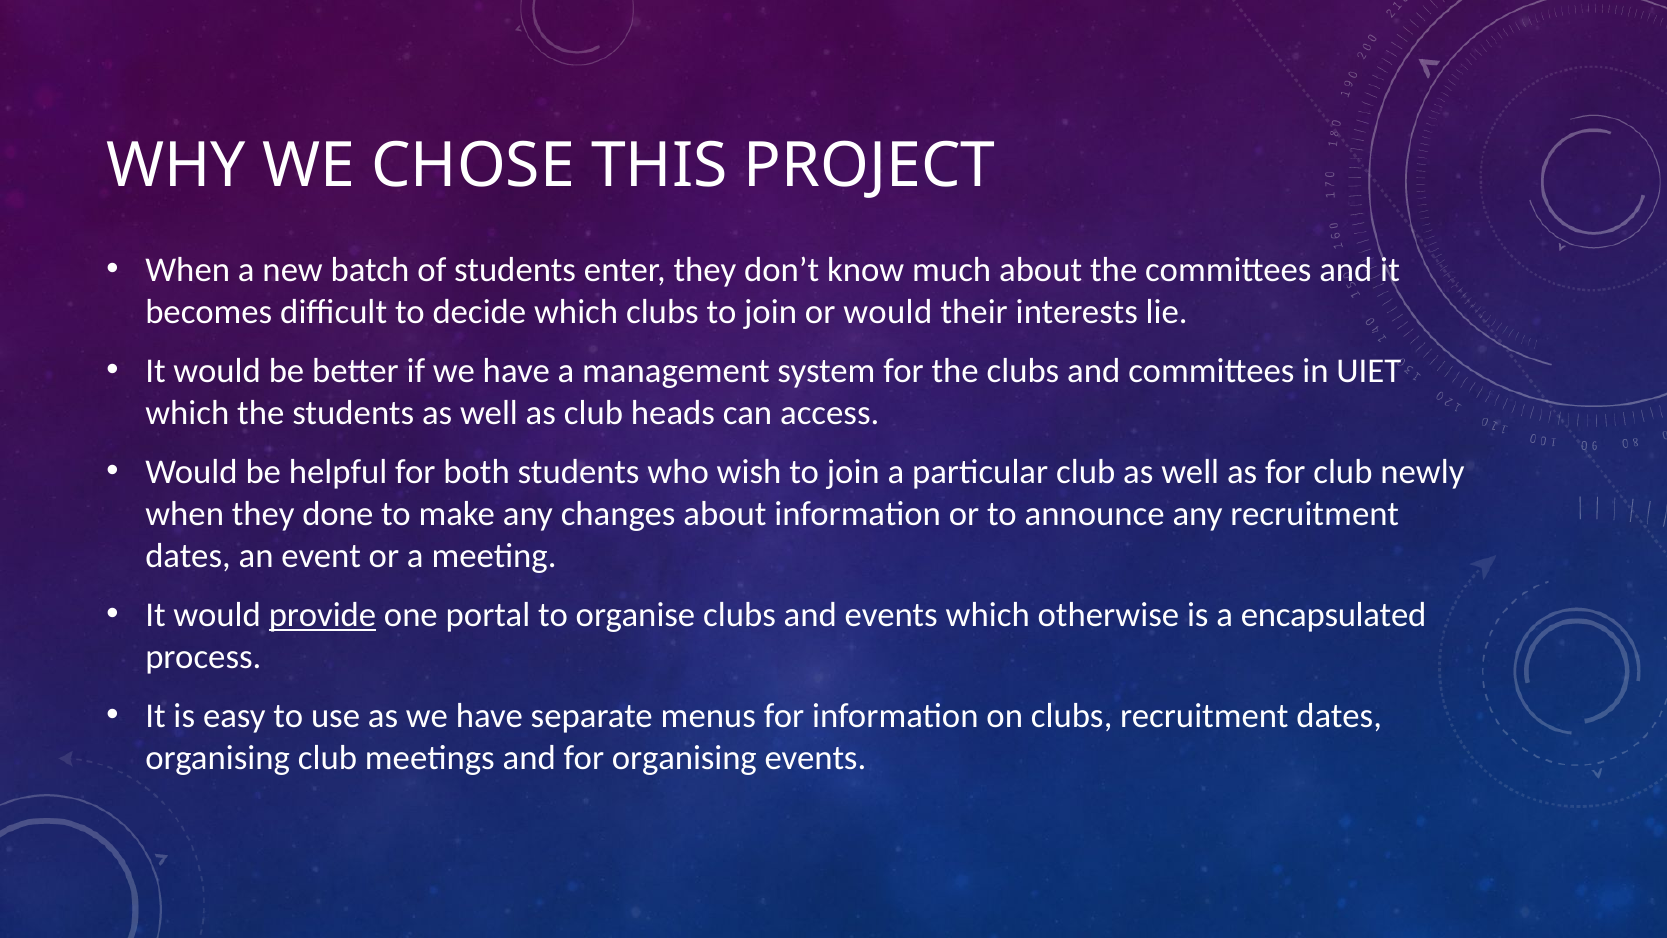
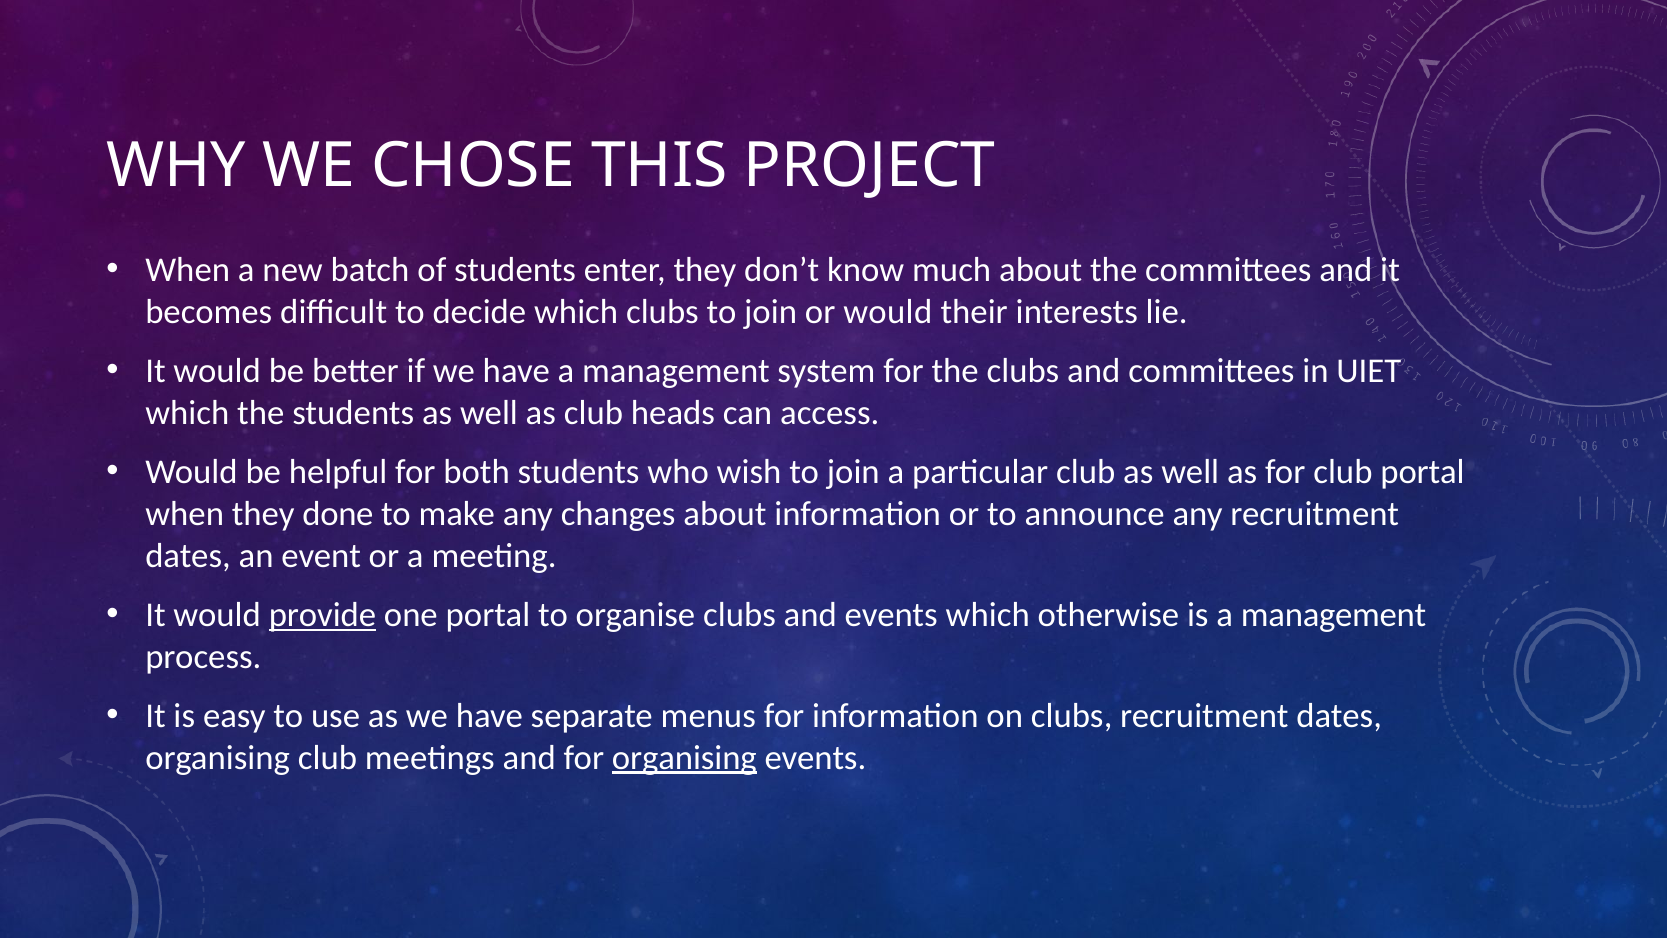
club newly: newly -> portal
is a encapsulated: encapsulated -> management
organising at (684, 757) underline: none -> present
